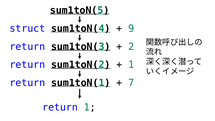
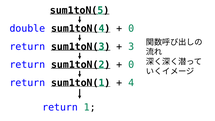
struct: struct -> double
9 at (131, 28): 9 -> 0
2: 2 -> 3
1 at (131, 65): 1 -> 0
7: 7 -> 4
